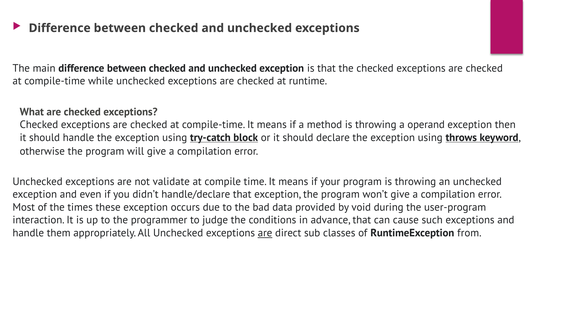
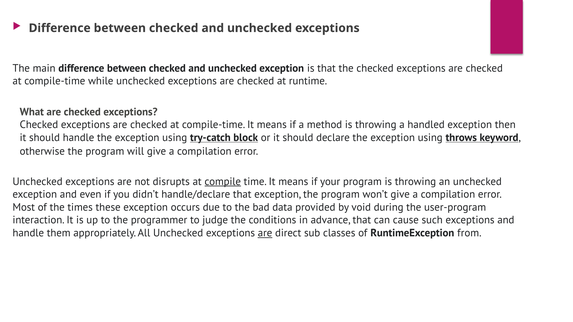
operand: operand -> handled
validate: validate -> disrupts
compile underline: none -> present
